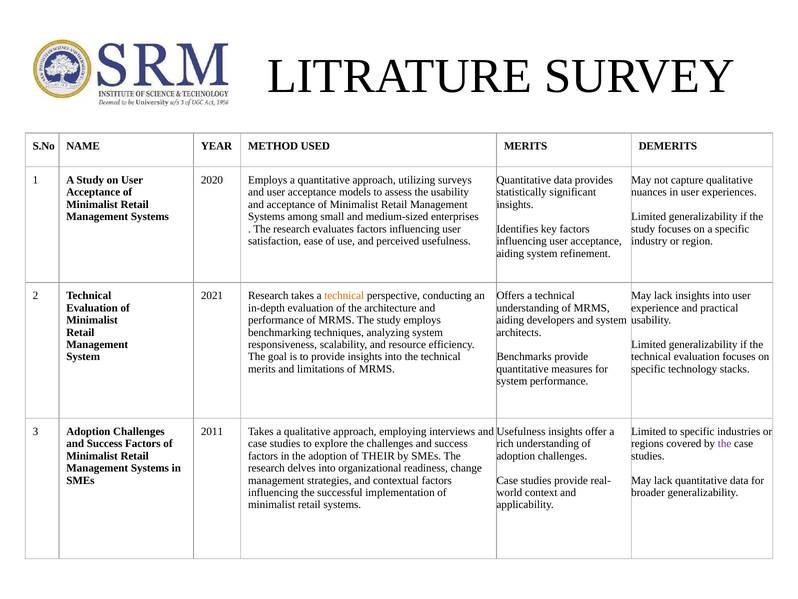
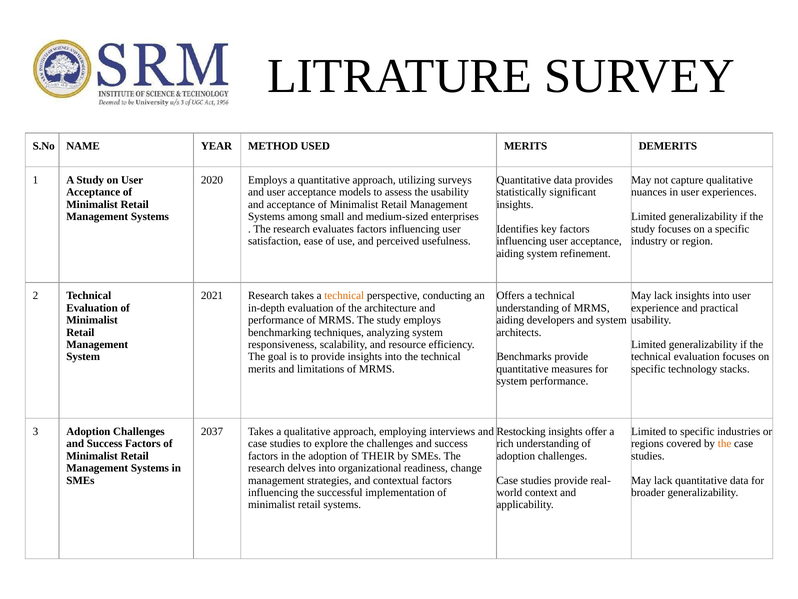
2011: 2011 -> 2037
Usefulness at (521, 431): Usefulness -> Restocking
the at (725, 443) colour: purple -> orange
